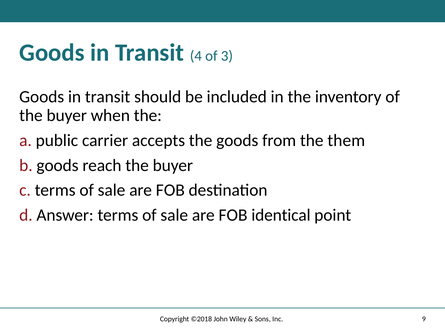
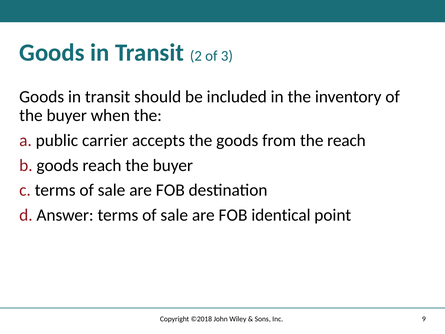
4: 4 -> 2
the them: them -> reach
